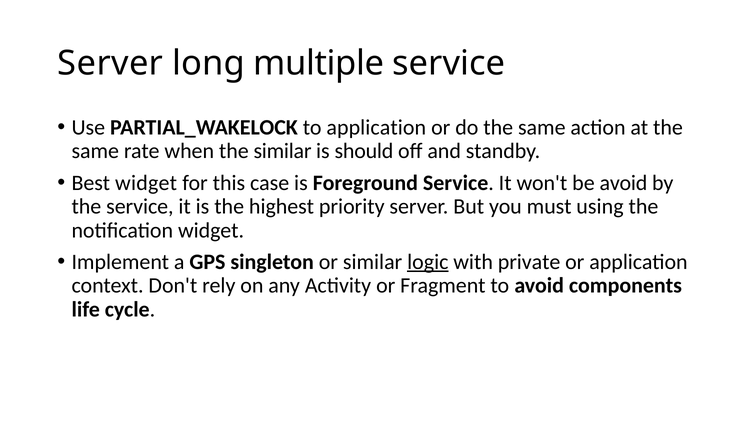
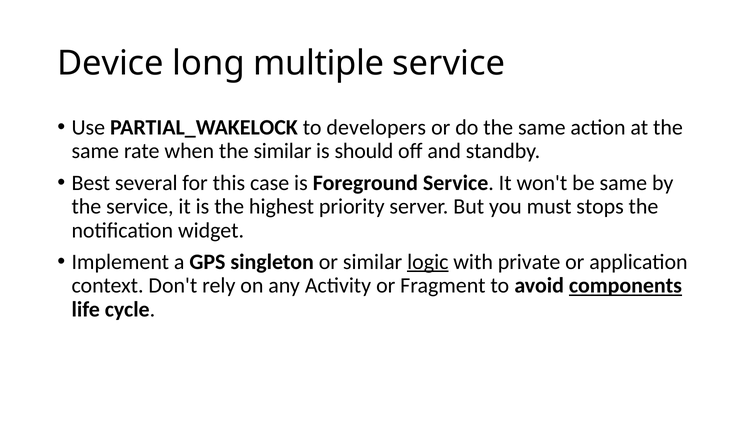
Server at (110, 63): Server -> Device
to application: application -> developers
Best widget: widget -> several
be avoid: avoid -> same
using: using -> stops
components underline: none -> present
